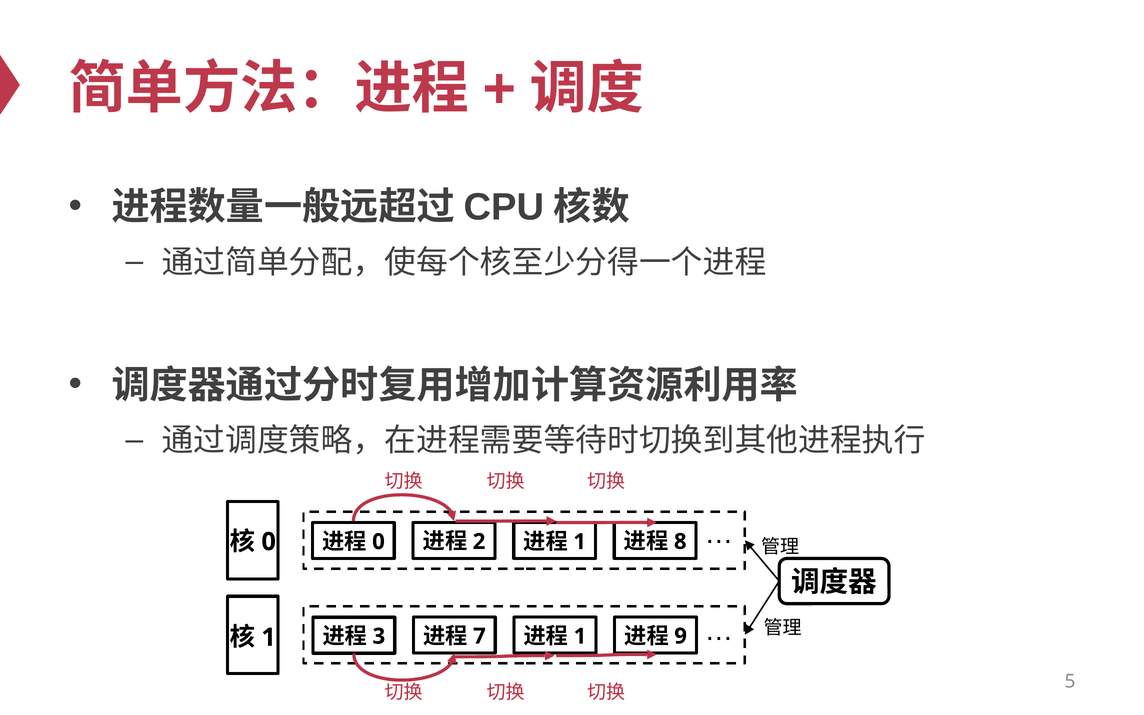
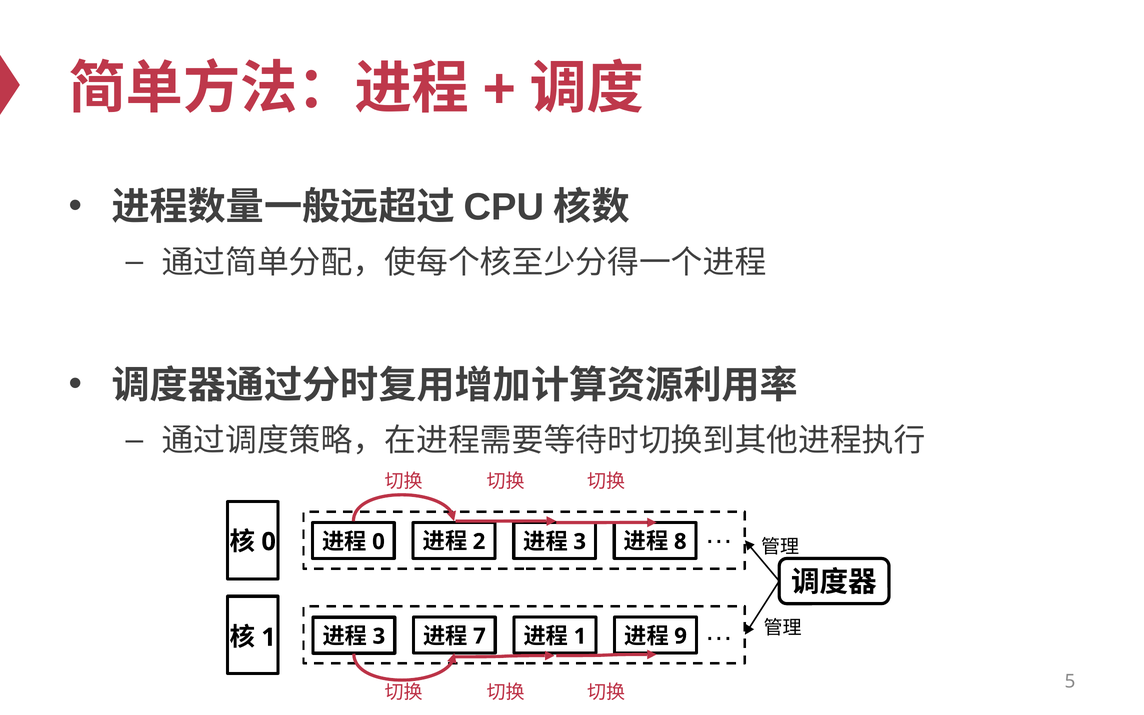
1 at (580, 542): 1 -> 3
